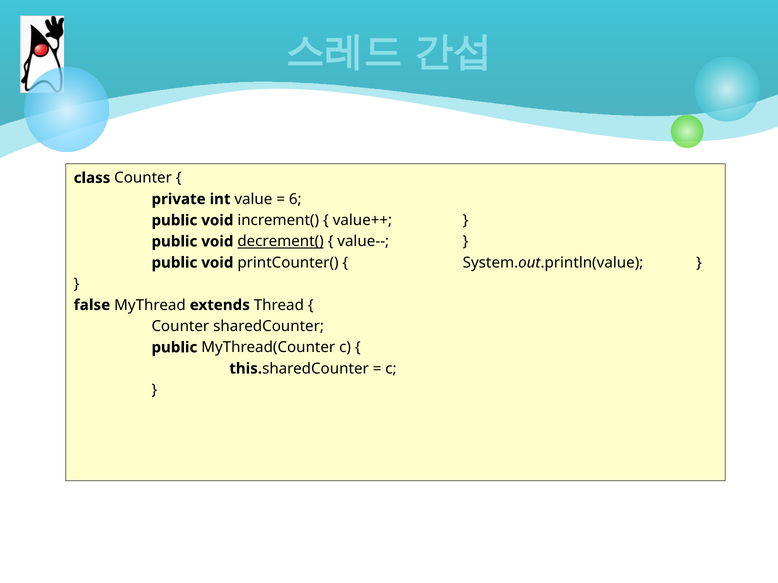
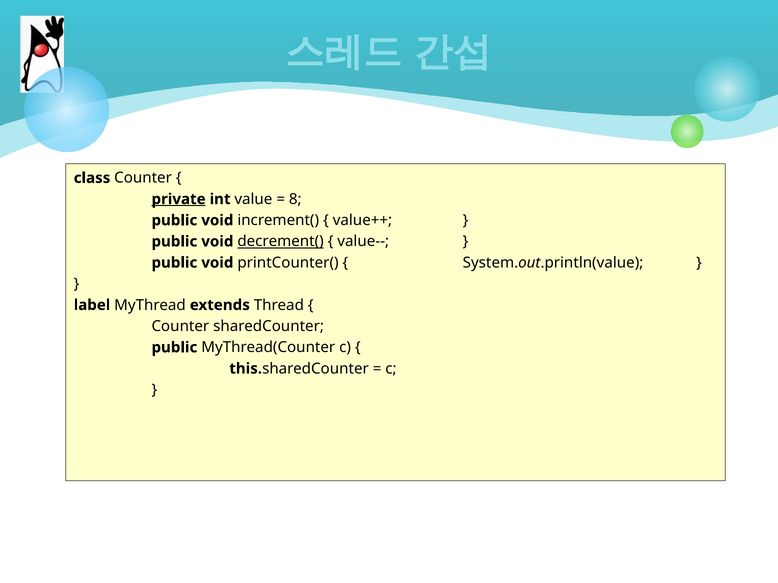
private underline: none -> present
6: 6 -> 8
false: false -> label
